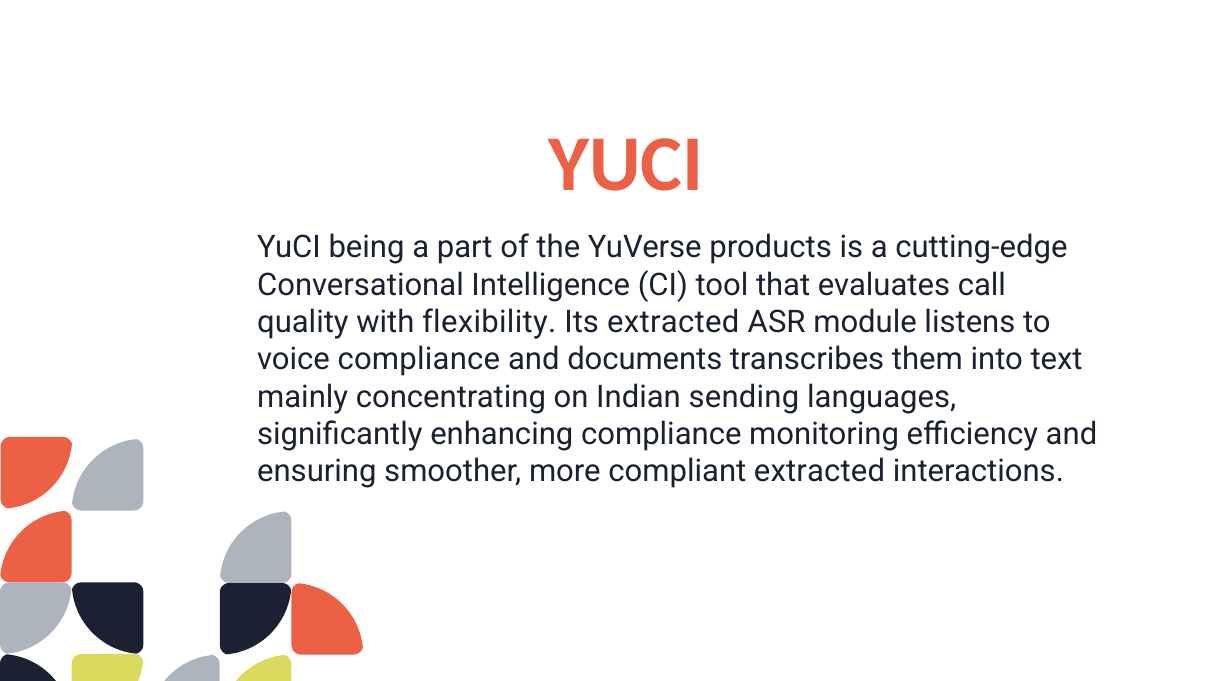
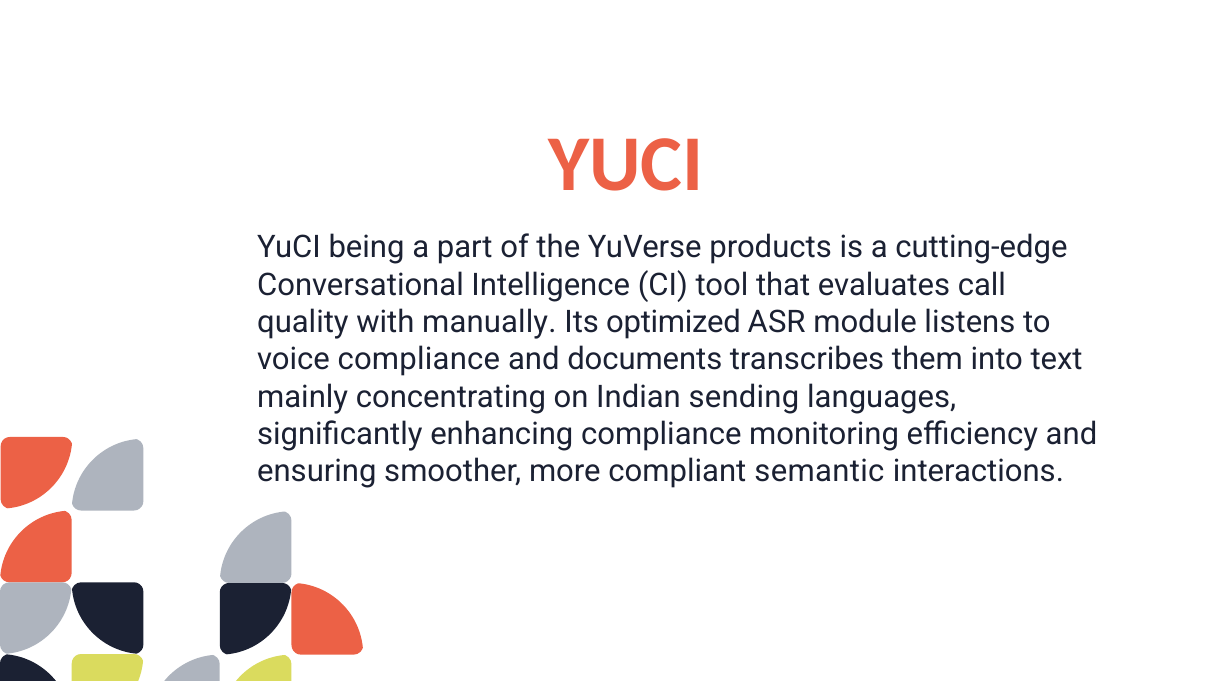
flexibility: flexibility -> manually
Its extracted: extracted -> optimized
compliant extracted: extracted -> semantic
